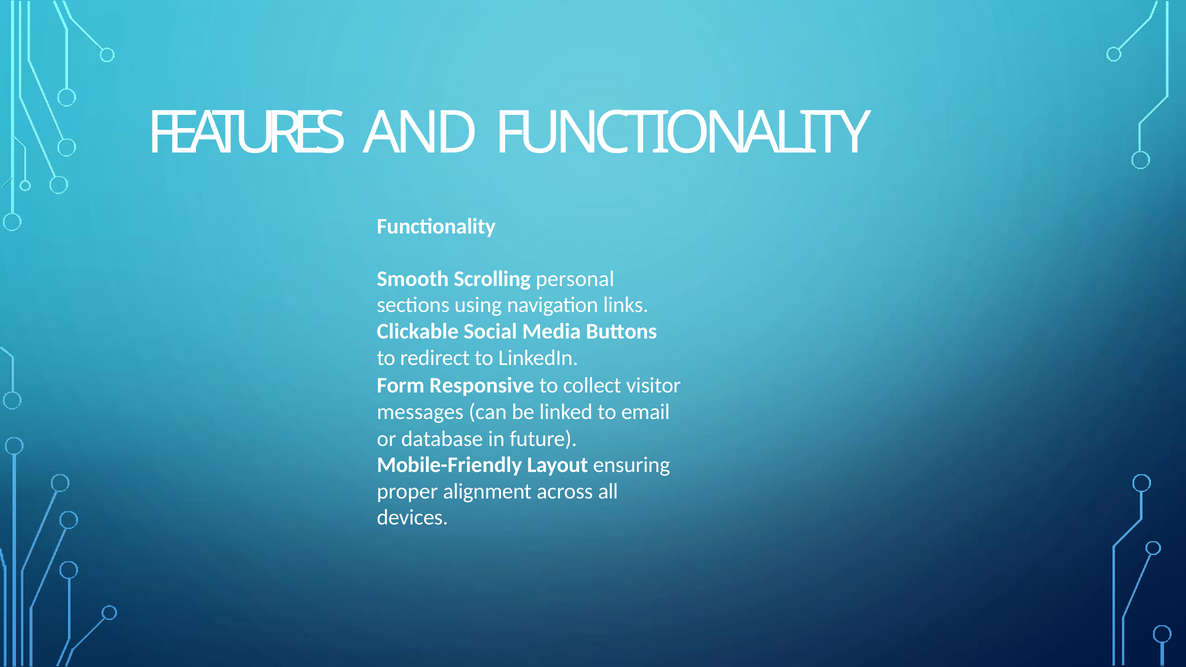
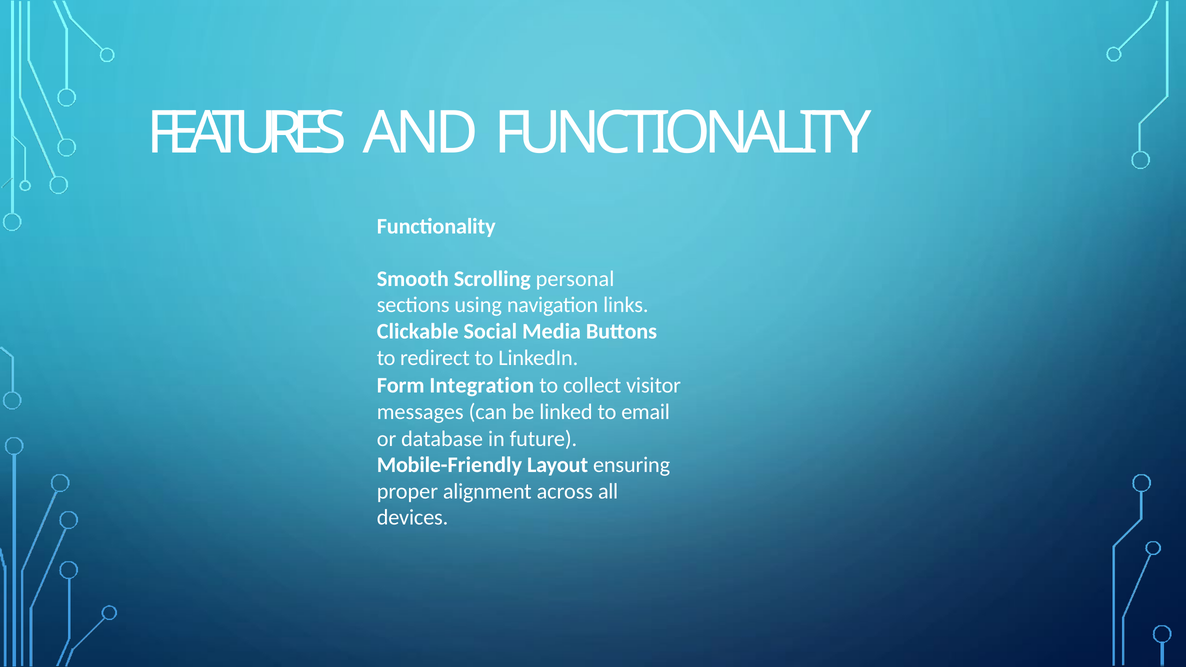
Responsive: Responsive -> Integration
